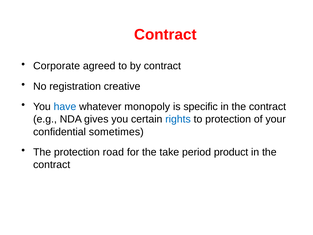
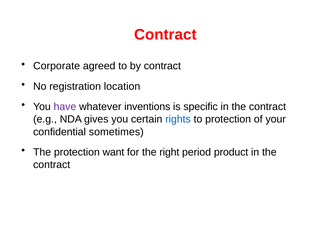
creative: creative -> location
have colour: blue -> purple
monopoly: monopoly -> inventions
road: road -> want
take: take -> right
